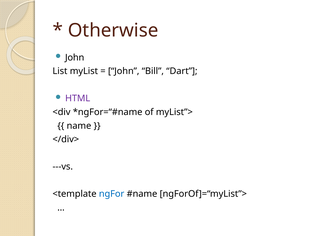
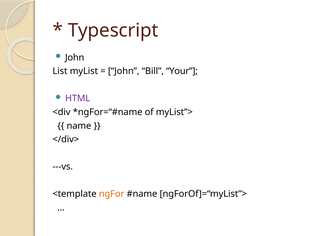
Otherwise: Otherwise -> Typescript
Dart: Dart -> Your
ngFor colour: blue -> orange
